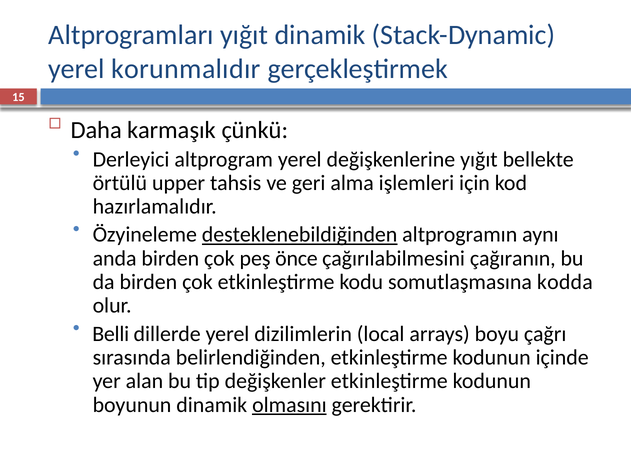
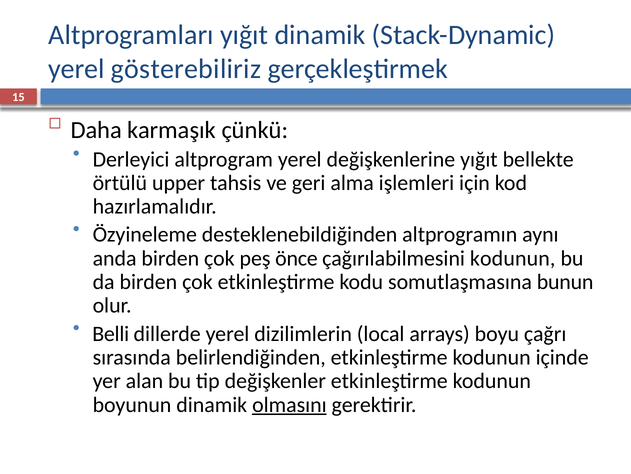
korunmalıdır: korunmalıdır -> gösterebiliriz
desteklenebildiğinden underline: present -> none
çağırılabilmesini çağıranın: çağıranın -> kodunun
kodda: kodda -> bunun
